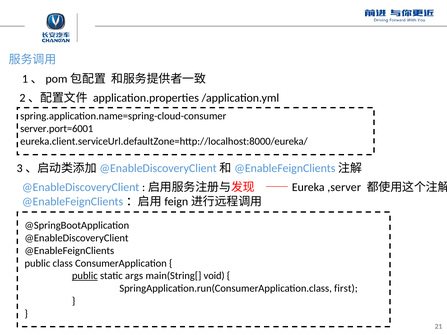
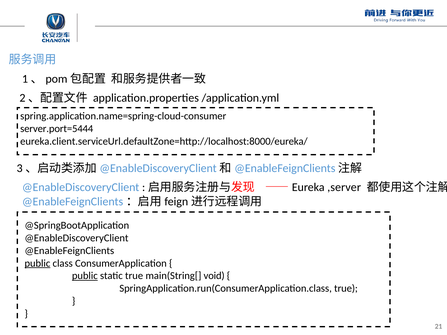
server.port=6001: server.port=6001 -> server.port=5444
public at (37, 263) underline: none -> present
static args: args -> true
SpringApplication.run(ConsumerApplication.class first: first -> true
